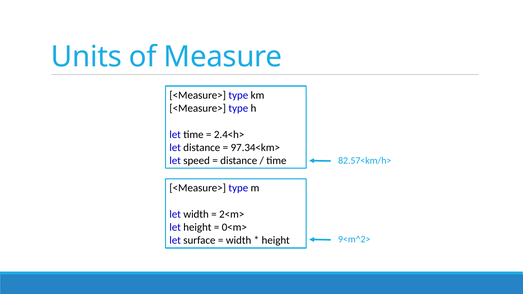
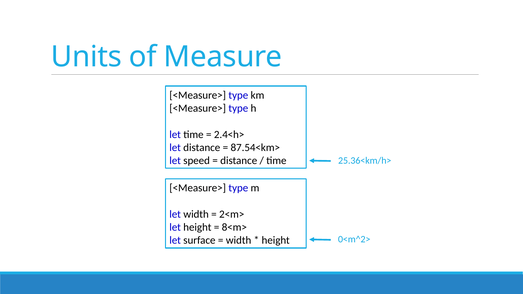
97.34<km>: 97.34<km> -> 87.54<km>
82.57<km/h>: 82.57<km/h> -> 25.36<km/h>
0<m>: 0<m> -> 8<m>
9<m^2>: 9<m^2> -> 0<m^2>
